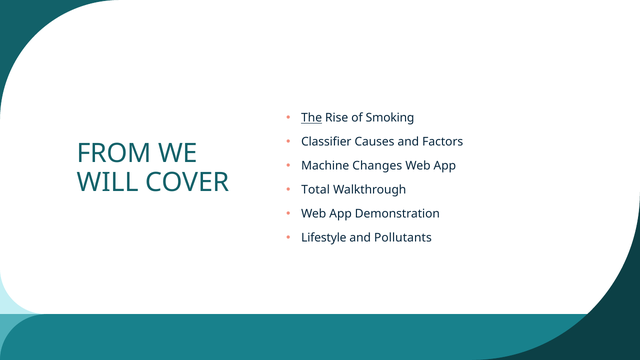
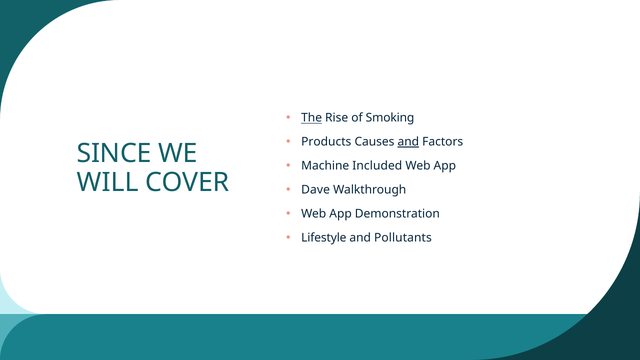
Classifier: Classifier -> Products
and at (408, 142) underline: none -> present
FROM: FROM -> SINCE
Changes: Changes -> Included
Total: Total -> Dave
